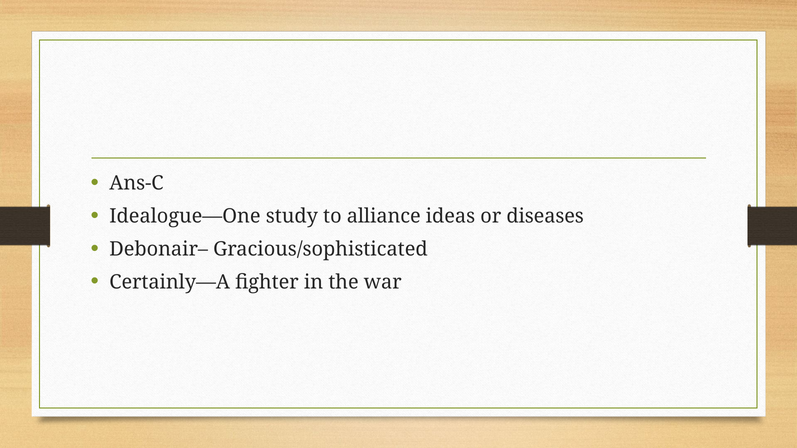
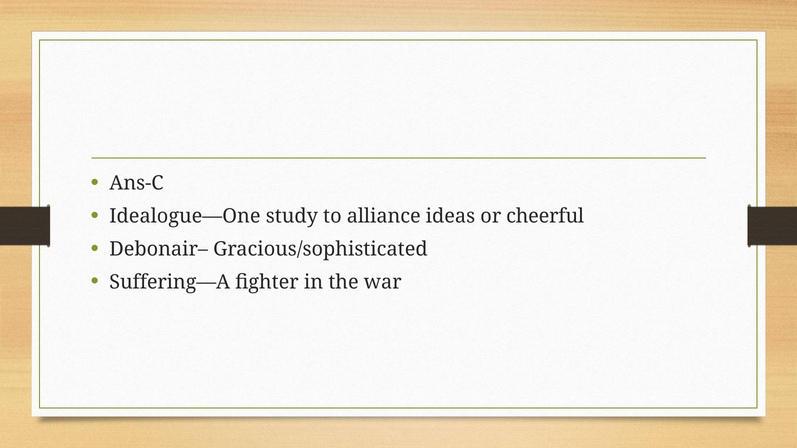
diseases: diseases -> cheerful
Certainly—A: Certainly—A -> Suffering—A
